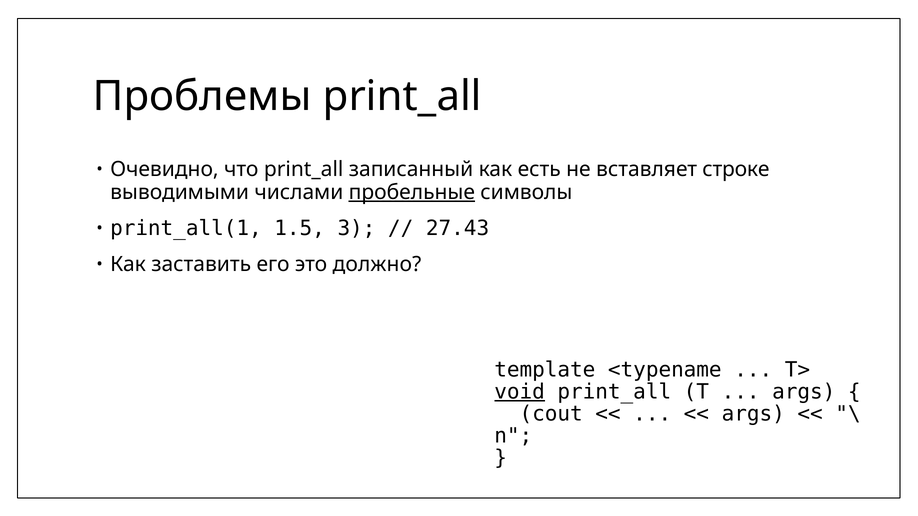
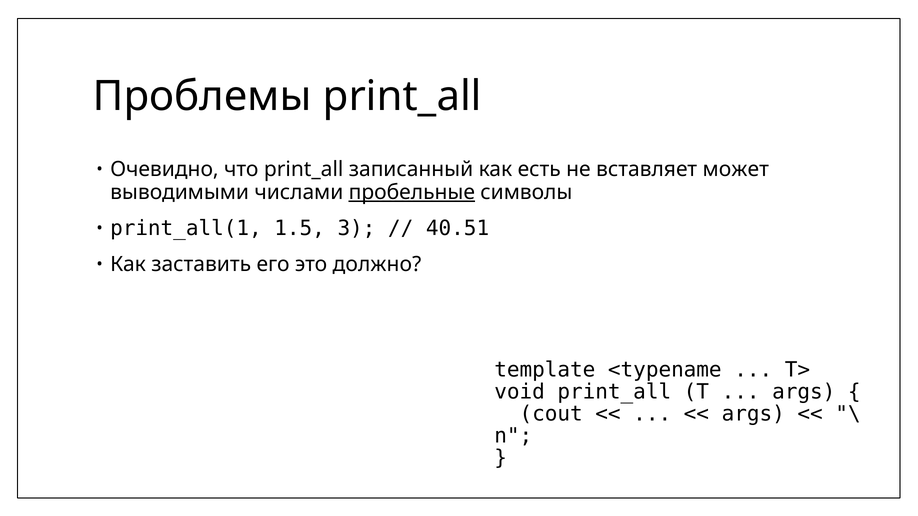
строке: строке -> может
27.43: 27.43 -> 40.51
void underline: present -> none
